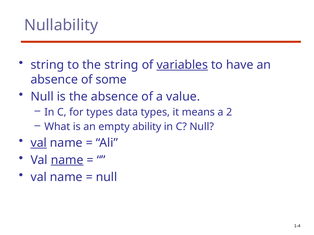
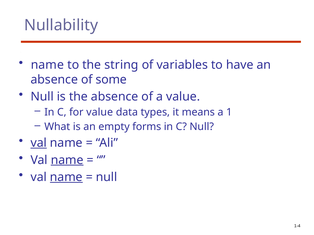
string at (47, 65): string -> name
variables underline: present -> none
for types: types -> value
2: 2 -> 1
ability: ability -> forms
name at (66, 177) underline: none -> present
